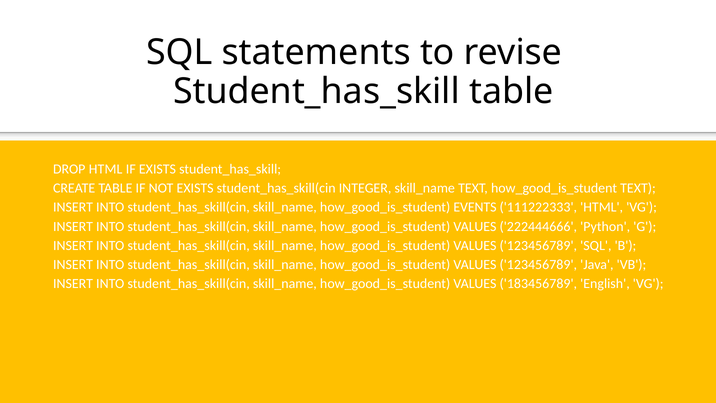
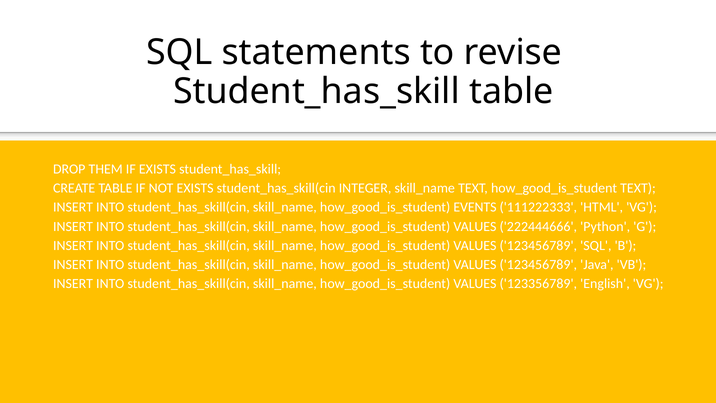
DROP HTML: HTML -> THEM
183456789: 183456789 -> 123356789
